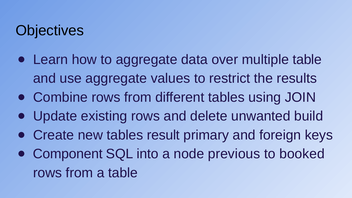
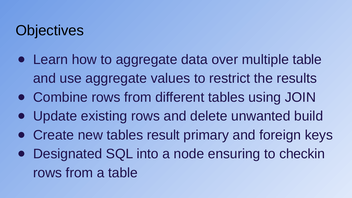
Component: Component -> Designated
previous: previous -> ensuring
booked: booked -> checkin
